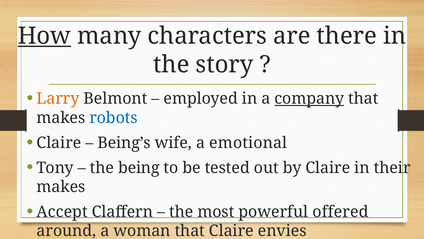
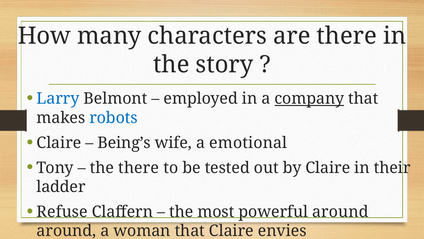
How underline: present -> none
Larry colour: orange -> blue
the being: being -> there
makes at (61, 187): makes -> ladder
Accept: Accept -> Refuse
powerful offered: offered -> around
